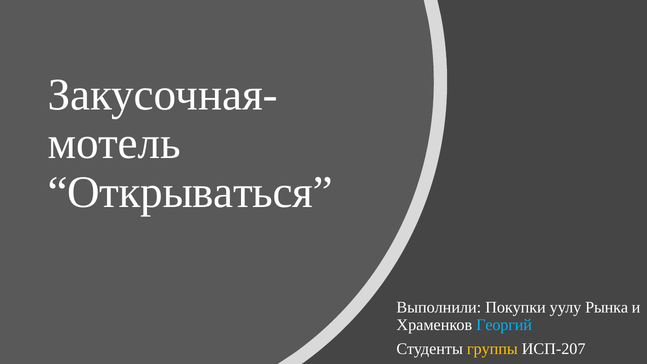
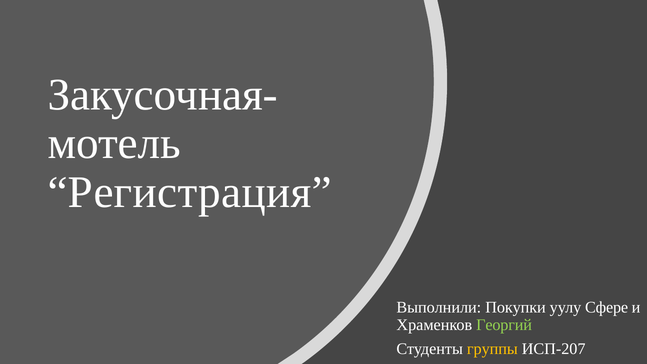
Открываться: Открываться -> Регистрация
Рынка: Рынка -> Сфере
Георгий colour: light blue -> light green
